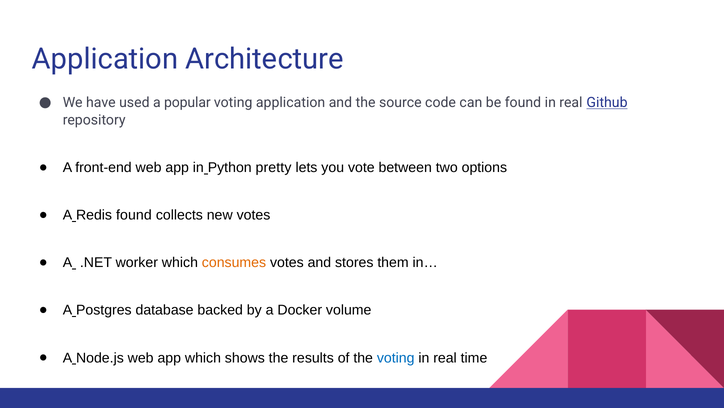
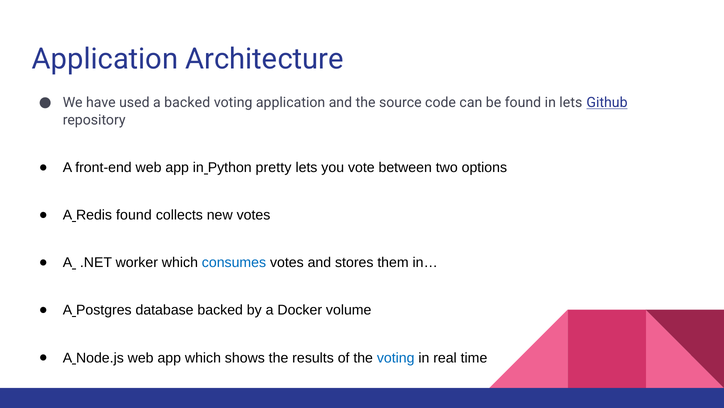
a popular: popular -> backed
found in real: real -> lets
consumes colour: orange -> blue
